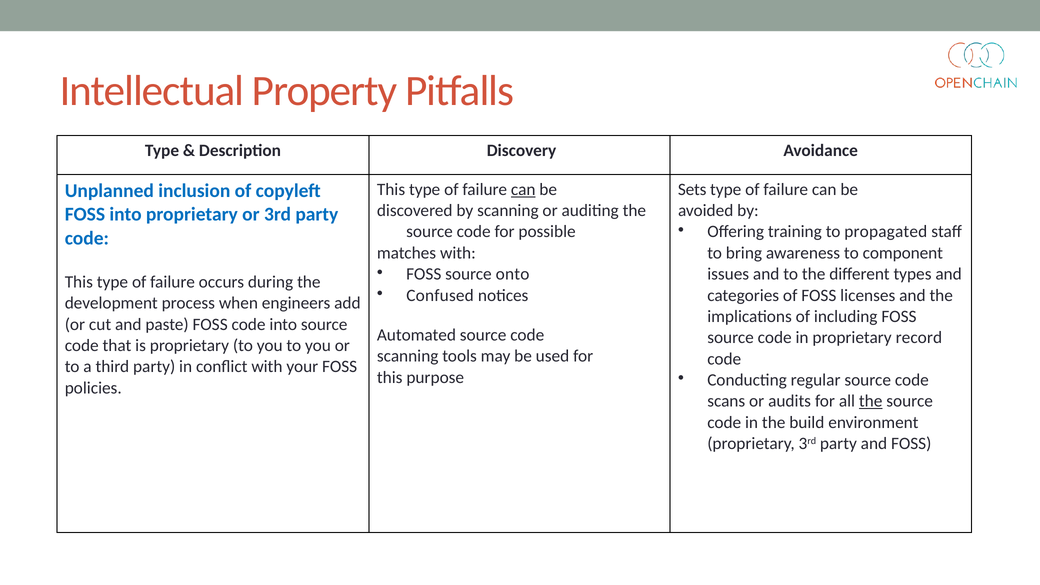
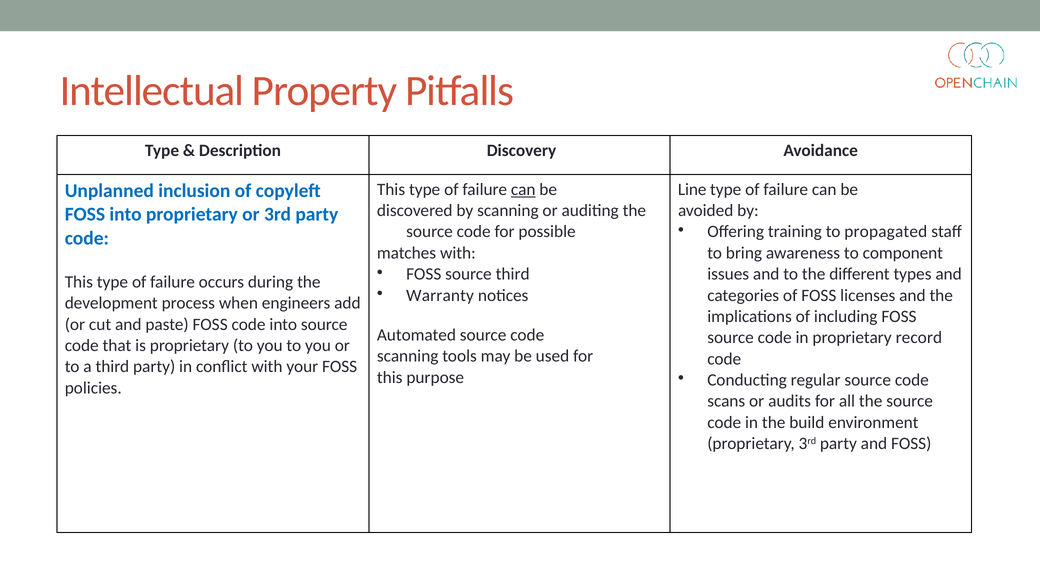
Sets: Sets -> Line
source onto: onto -> third
Confused: Confused -> Warranty
the at (871, 401) underline: present -> none
